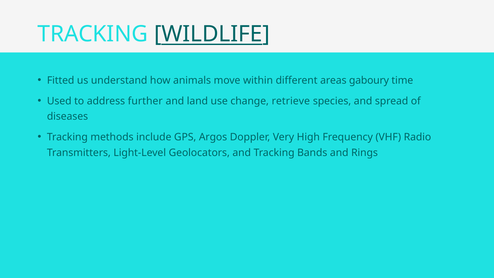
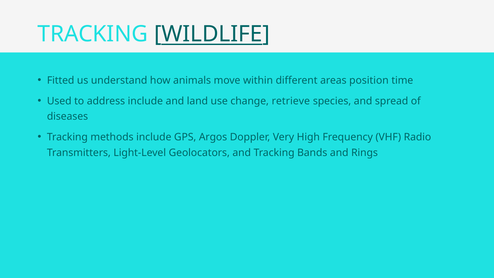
gaboury: gaboury -> position
address further: further -> include
